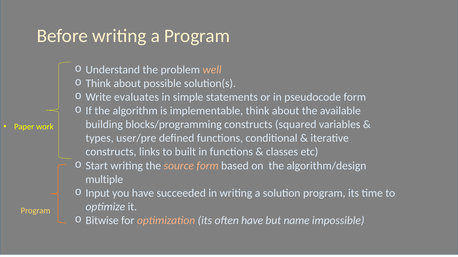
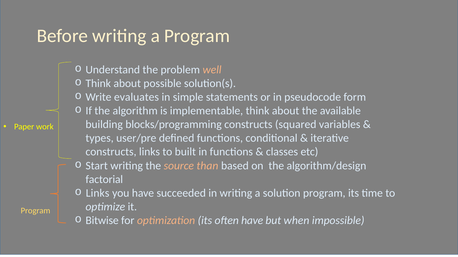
source form: form -> than
multiple: multiple -> factorial
Input at (98, 193): Input -> Links
name: name -> when
